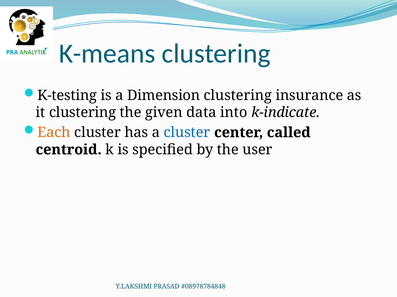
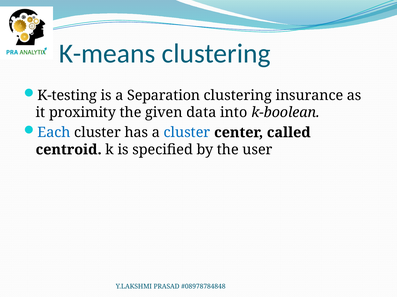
Dimension: Dimension -> Separation
it clustering: clustering -> proximity
k-indicate: k-indicate -> k-boolean
Each colour: orange -> blue
